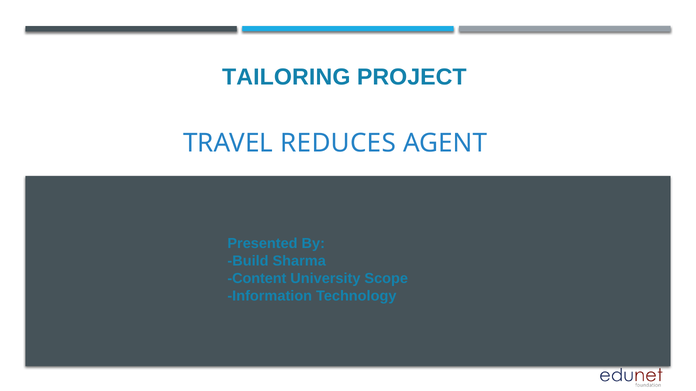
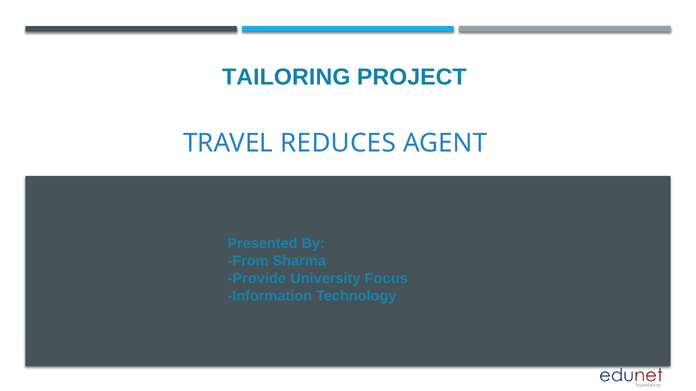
Build: Build -> From
Content: Content -> Provide
Scope: Scope -> Focus
